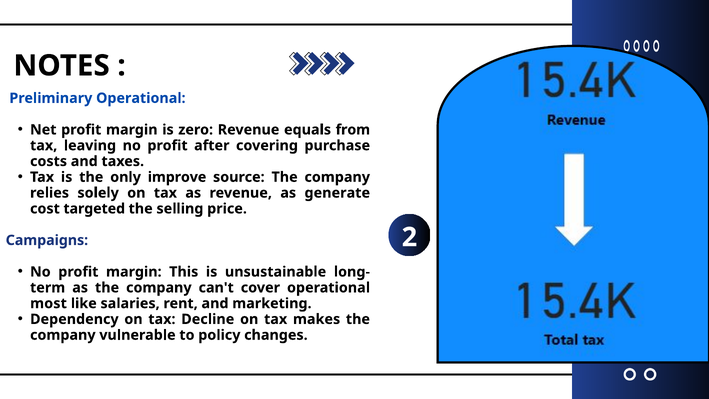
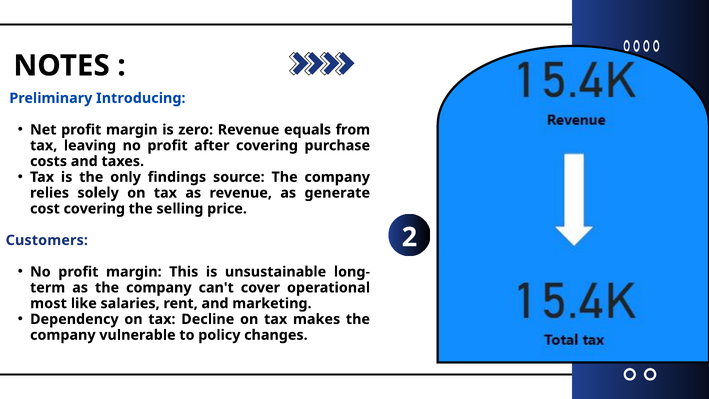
Preliminary Operational: Operational -> Introducing
improve: improve -> findings
cost targeted: targeted -> covering
Campaigns: Campaigns -> Customers
